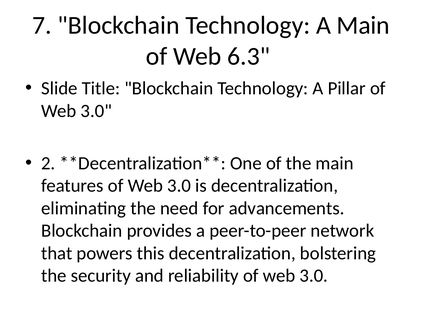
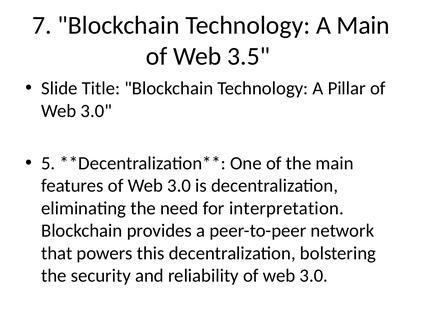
6.3: 6.3 -> 3.5
2 at (48, 164): 2 -> 5
advancements: advancements -> interpretation
